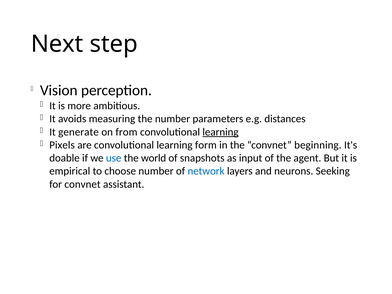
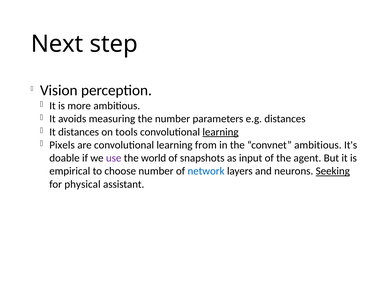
It generate: generate -> distances
from: from -> tools
form: form -> from
convnet beginning: beginning -> ambitious
use colour: blue -> purple
Seeking underline: none -> present
for convnet: convnet -> physical
